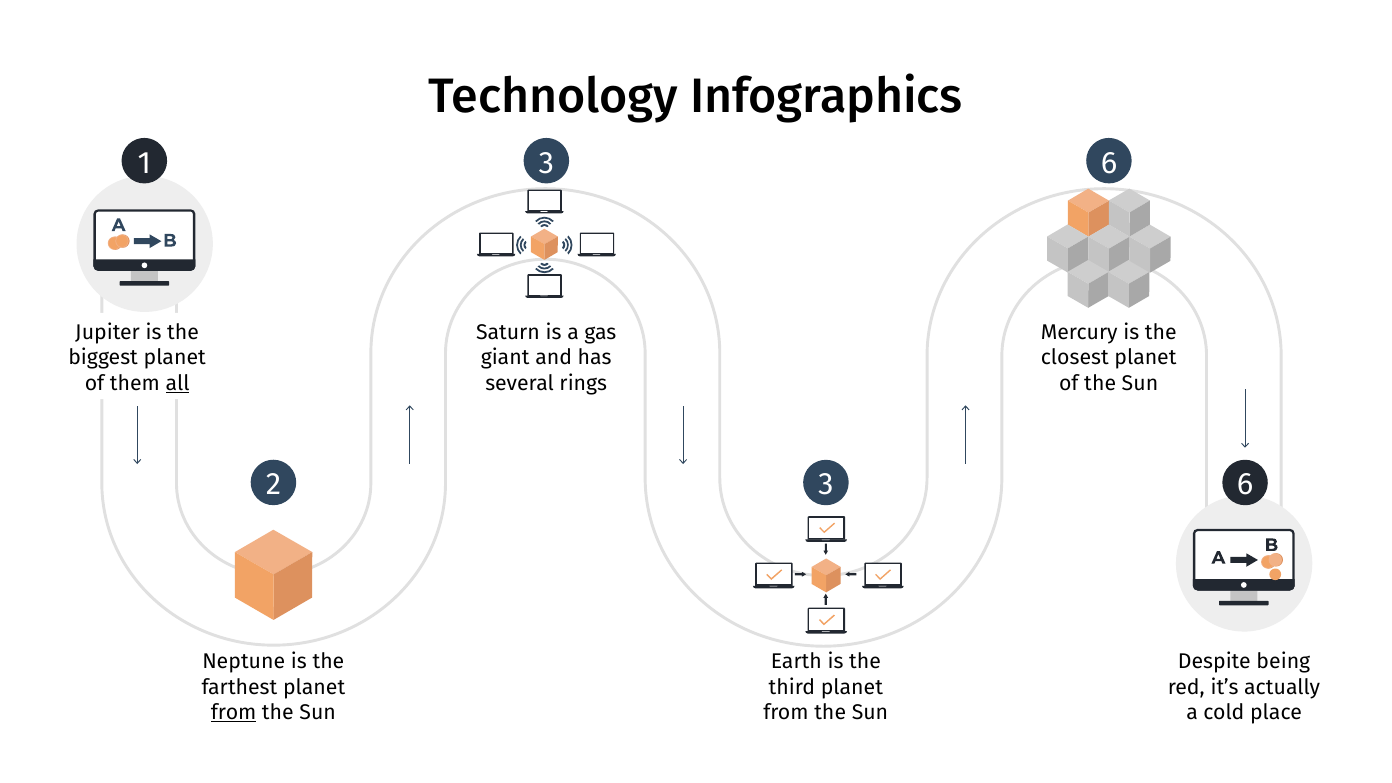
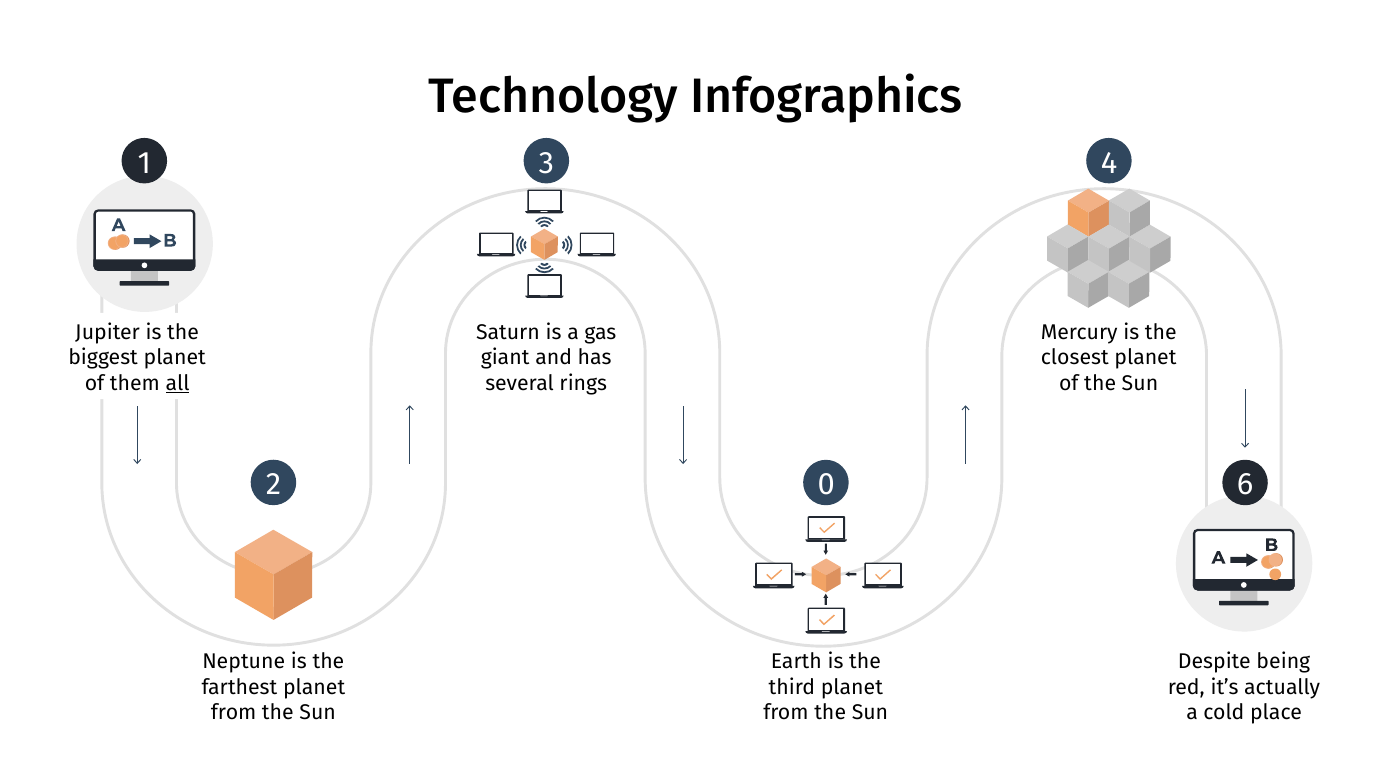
3 6: 6 -> 4
2 3: 3 -> 0
from at (234, 713) underline: present -> none
